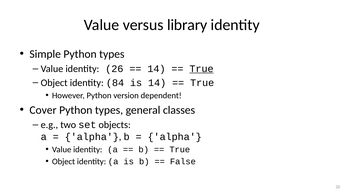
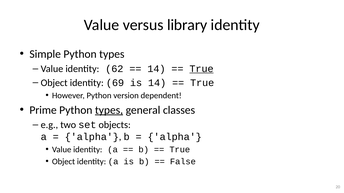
26: 26 -> 62
84: 84 -> 69
Cover: Cover -> Prime
types at (109, 110) underline: none -> present
